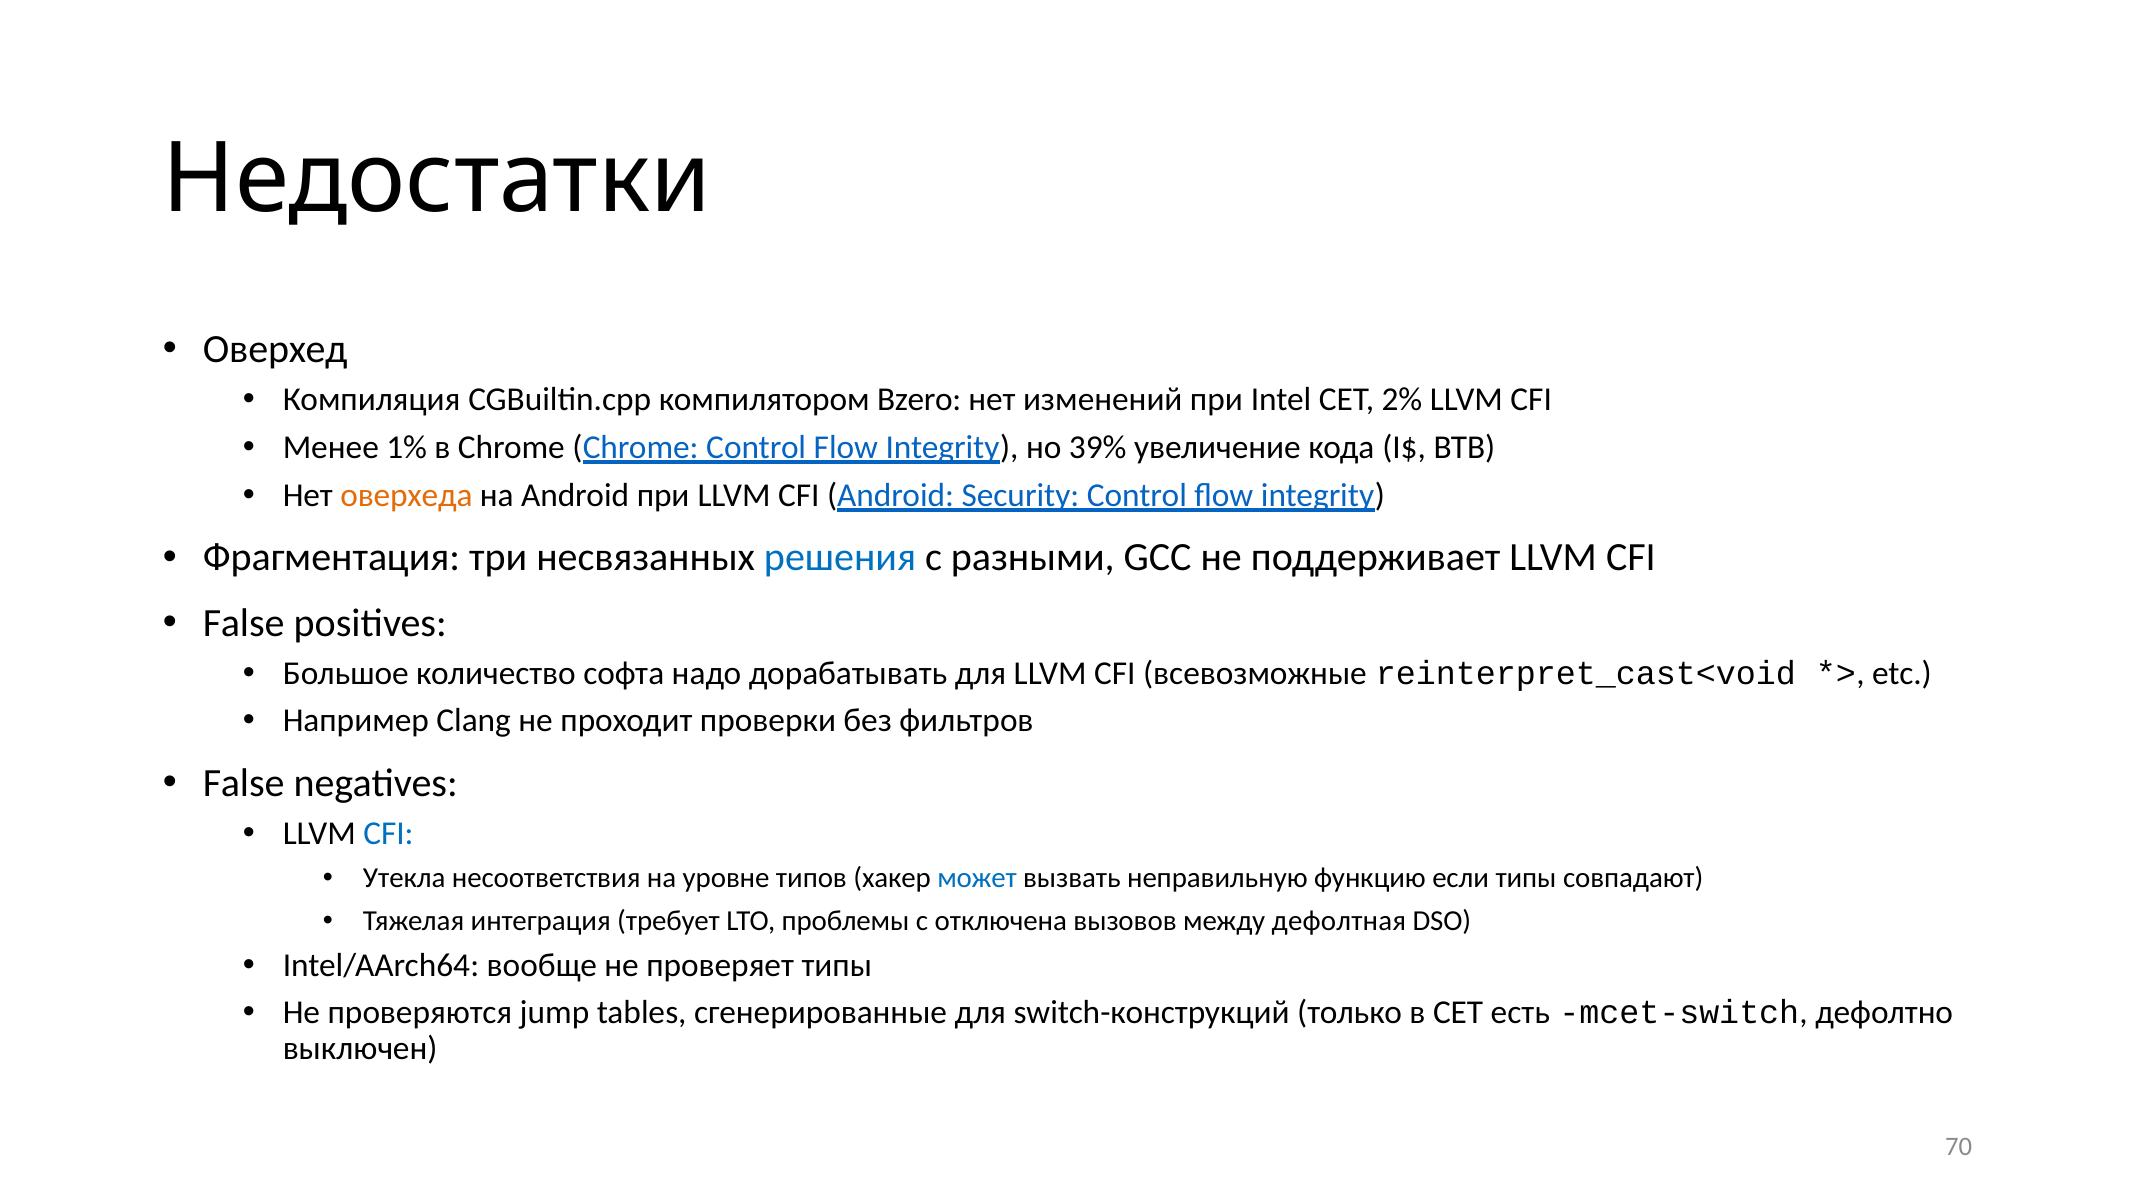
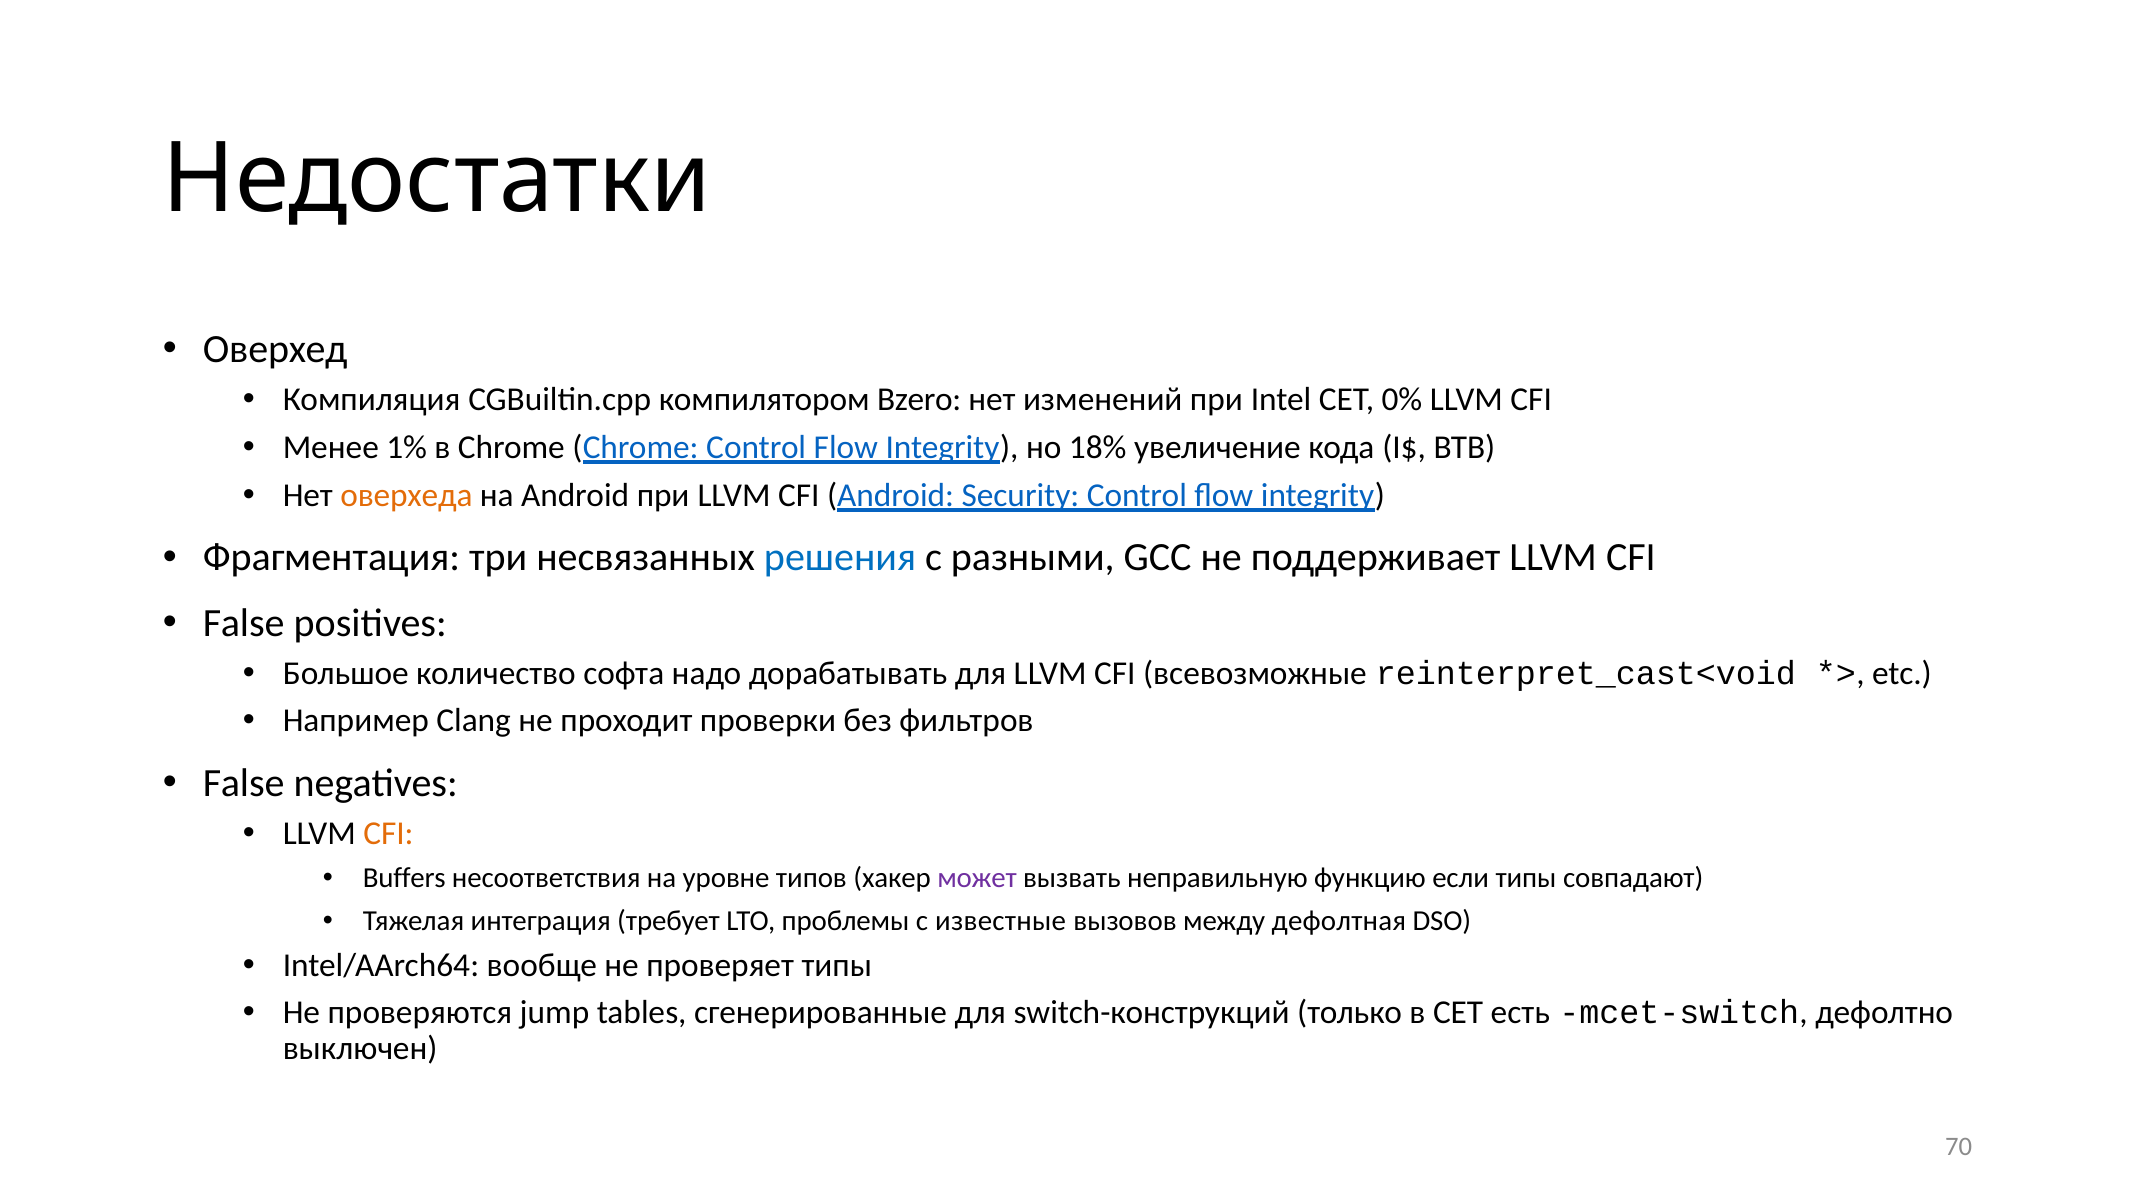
2%: 2% -> 0%
39%: 39% -> 18%
CFI at (389, 833) colour: blue -> orange
Утекла: Утекла -> Buffers
может colour: blue -> purple
отключена: отключена -> известные
